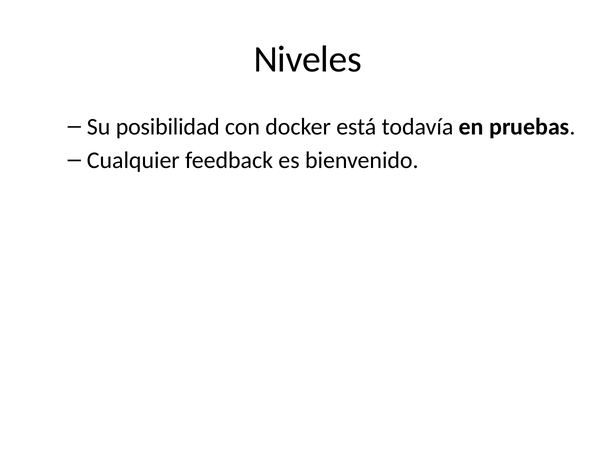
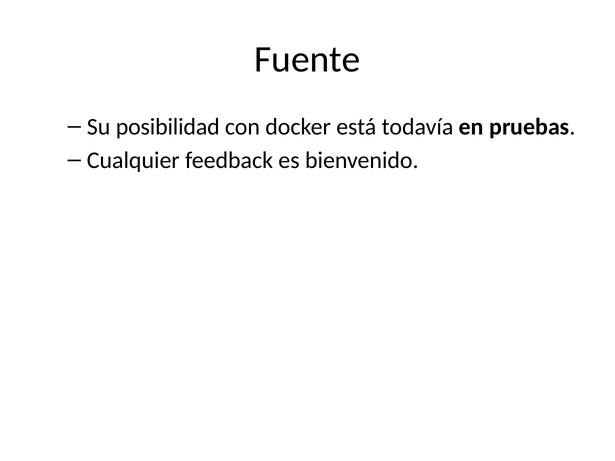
Niveles: Niveles -> Fuente
